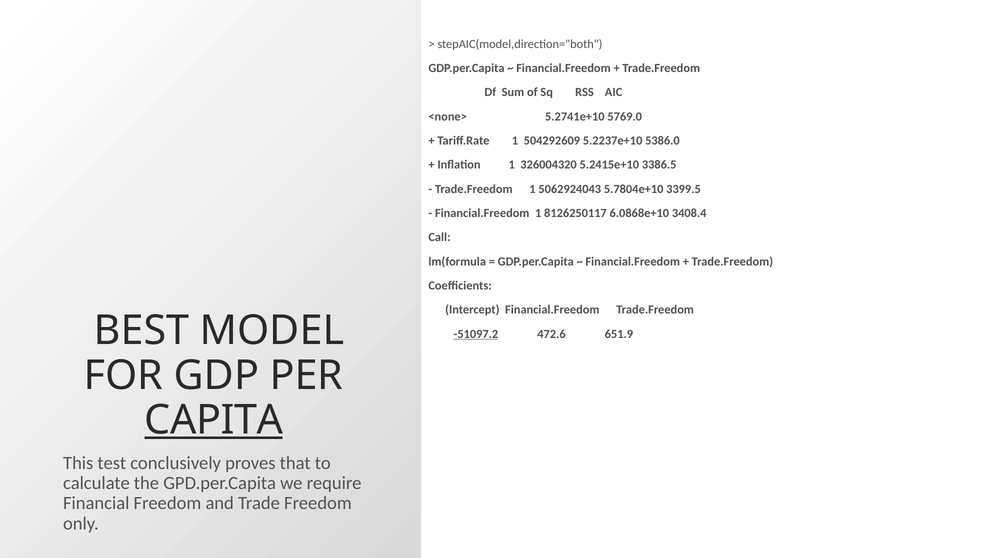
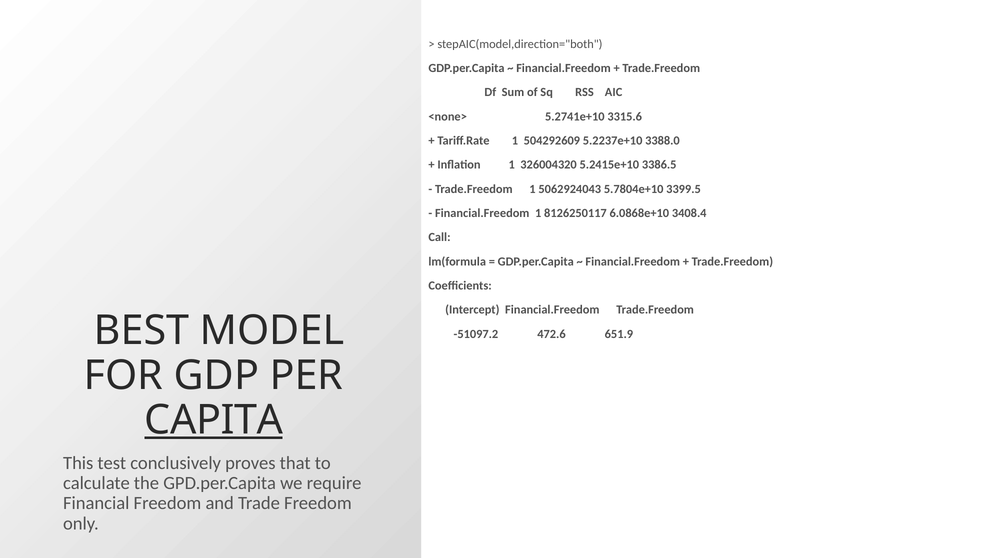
5769.0: 5769.0 -> 3315.6
5386.0: 5386.0 -> 3388.0
-51097.2 underline: present -> none
